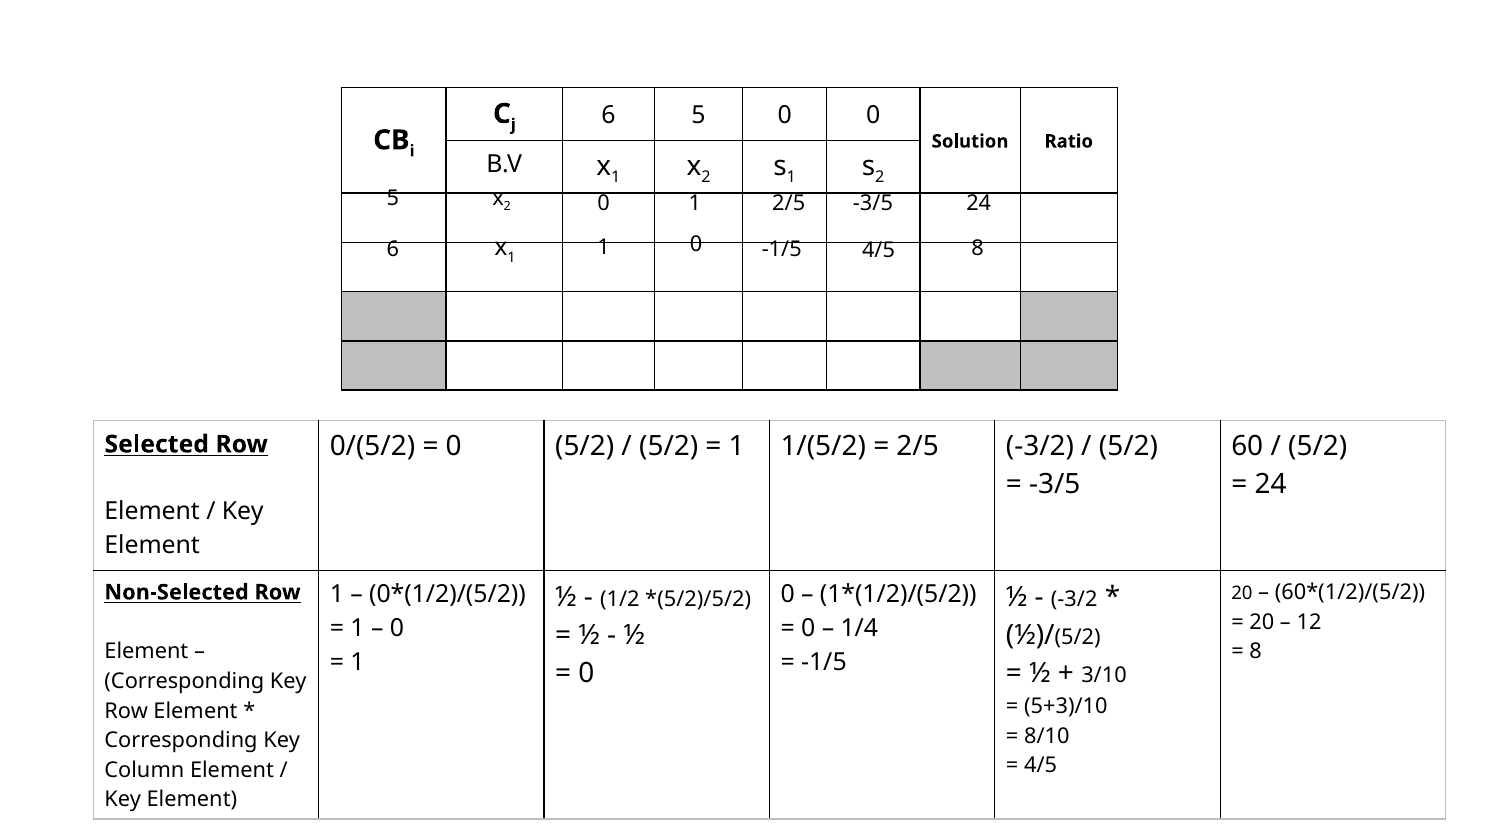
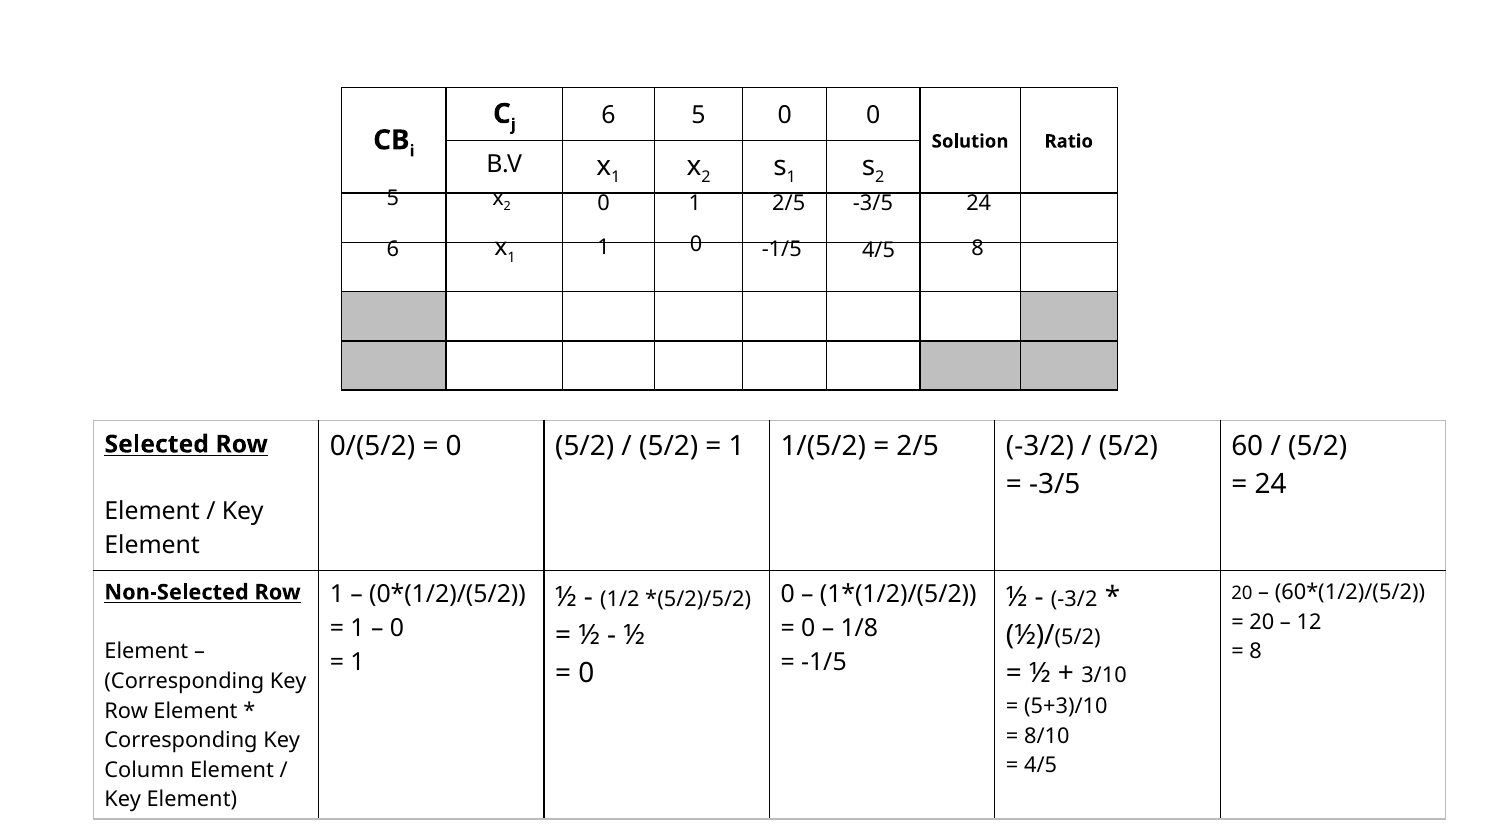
1/4: 1/4 -> 1/8
